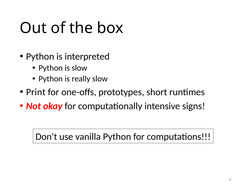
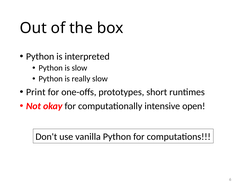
signs: signs -> open
